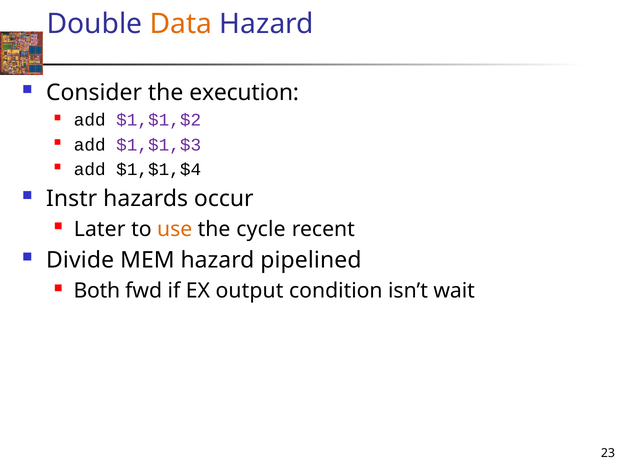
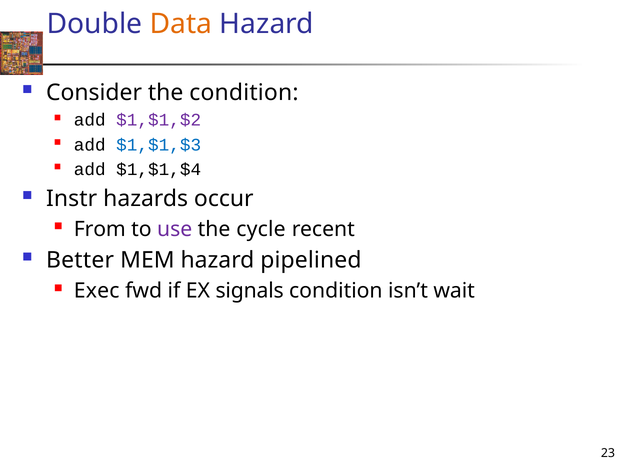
the execution: execution -> condition
$1,$1,$3 colour: purple -> blue
Later: Later -> From
use colour: orange -> purple
Divide: Divide -> Better
Both: Both -> Exec
output: output -> signals
